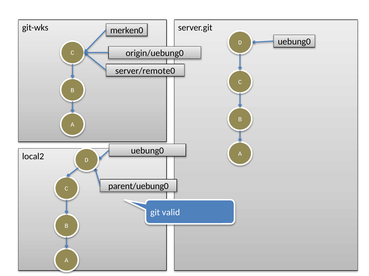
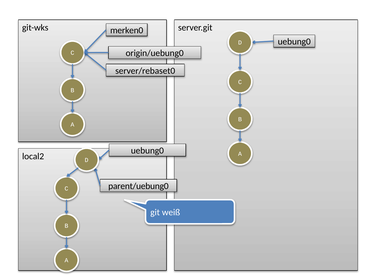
server/remote0: server/remote0 -> server/rebaset0
valid: valid -> weiß
